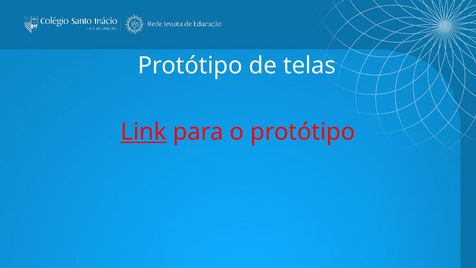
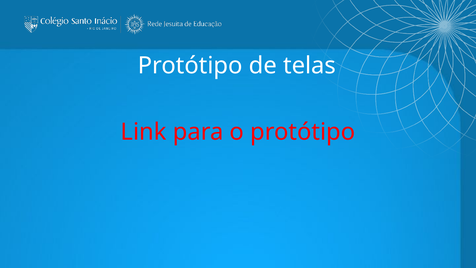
Link underline: present -> none
